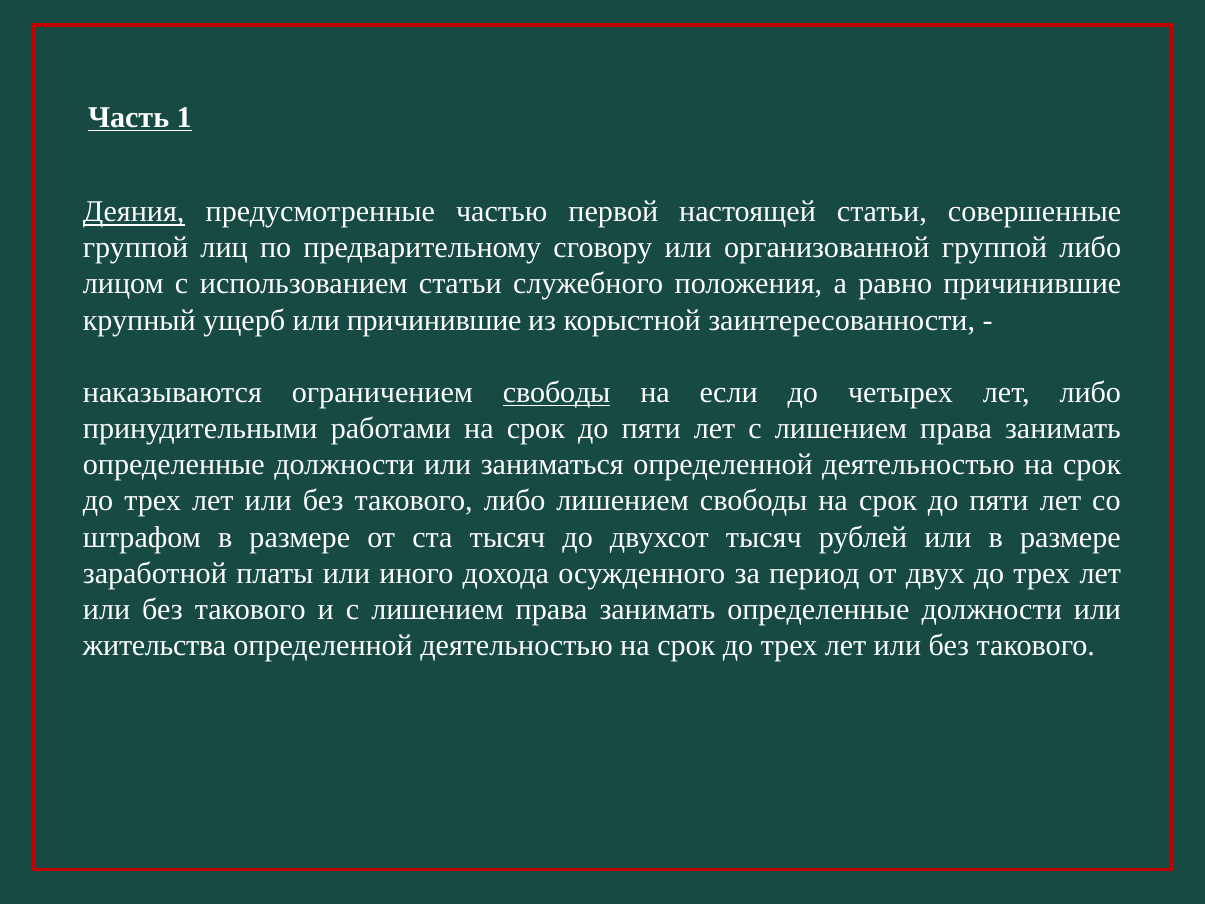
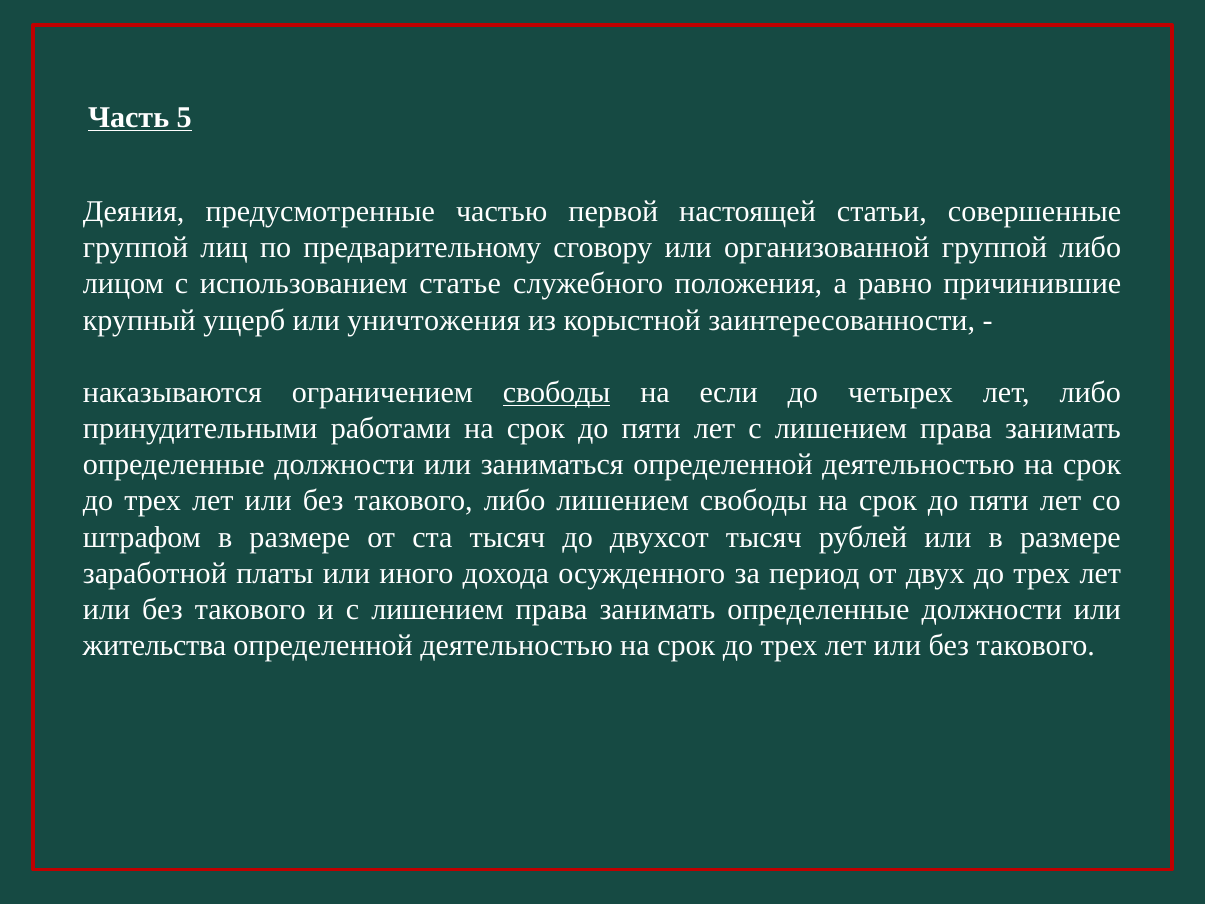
1: 1 -> 5
Деяния underline: present -> none
использованием статьи: статьи -> статье
или причинившие: причинившие -> уничтожения
